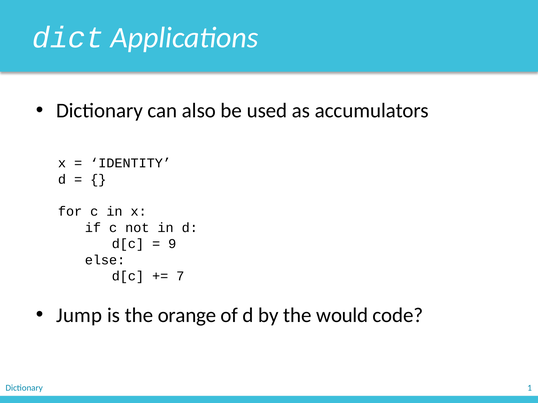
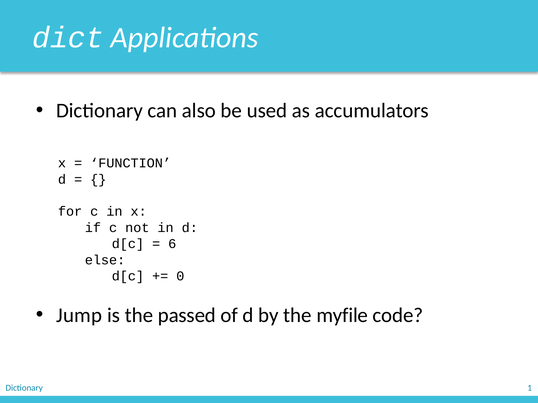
IDENTITY: IDENTITY -> FUNCTION
9: 9 -> 6
7: 7 -> 0
orange: orange -> passed
would: would -> myfile
